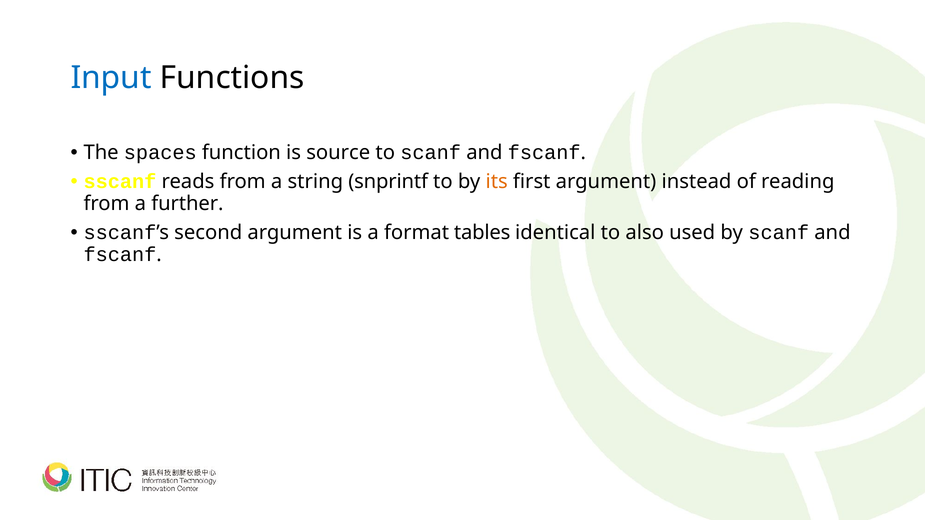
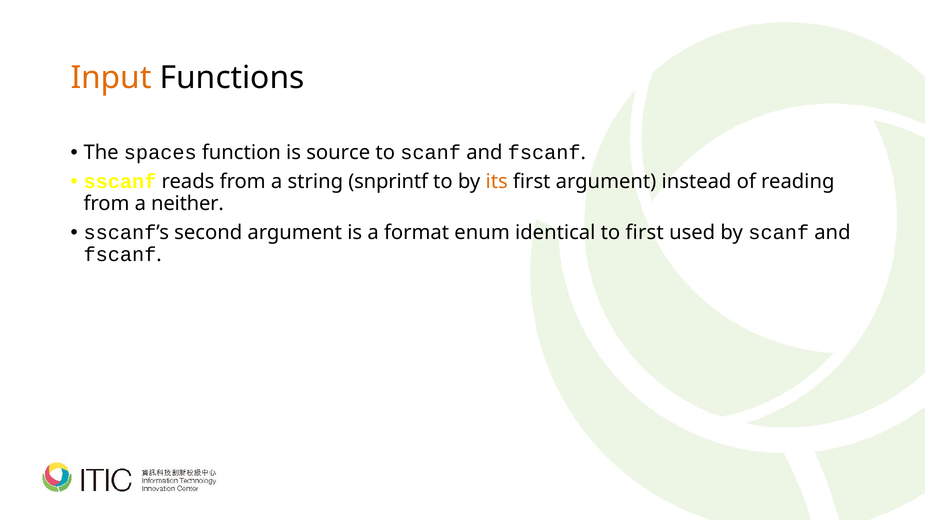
Input colour: blue -> orange
further: further -> neither
tables: tables -> enum
to also: also -> first
